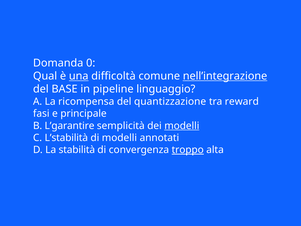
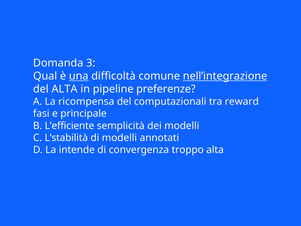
0: 0 -> 3
del BASE: BASE -> ALTA
linguaggio: linguaggio -> preferenze
quantizzazione: quantizzazione -> computazionali
L’garantire: L’garantire -> L’efficiente
modelli at (182, 126) underline: present -> none
stabilità: stabilità -> intende
troppo underline: present -> none
